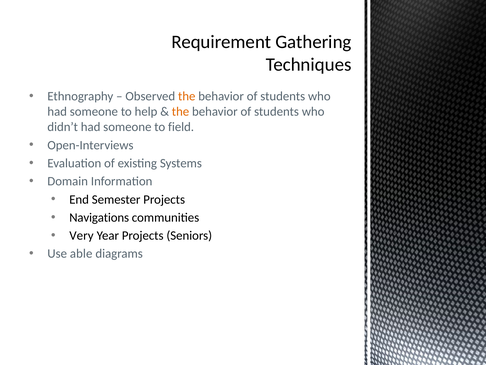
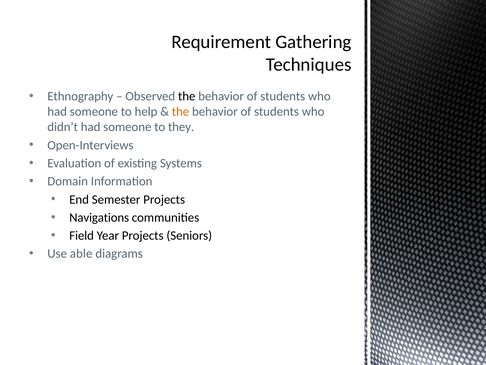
the at (187, 96) colour: orange -> black
field: field -> they
Very: Very -> Field
